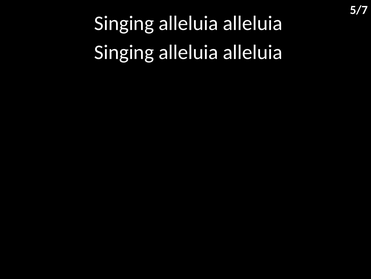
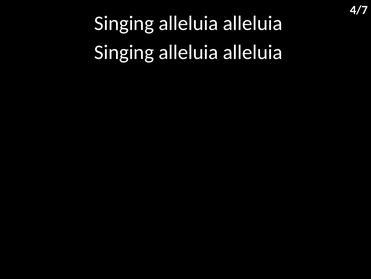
5/7: 5/7 -> 4/7
